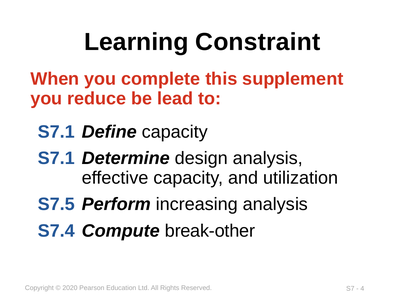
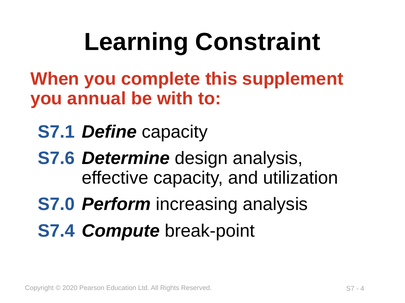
reduce: reduce -> annual
lead: lead -> with
S7.1 at (56, 159): S7.1 -> S7.6
S7.5: S7.5 -> S7.0
break-other: break-other -> break-point
